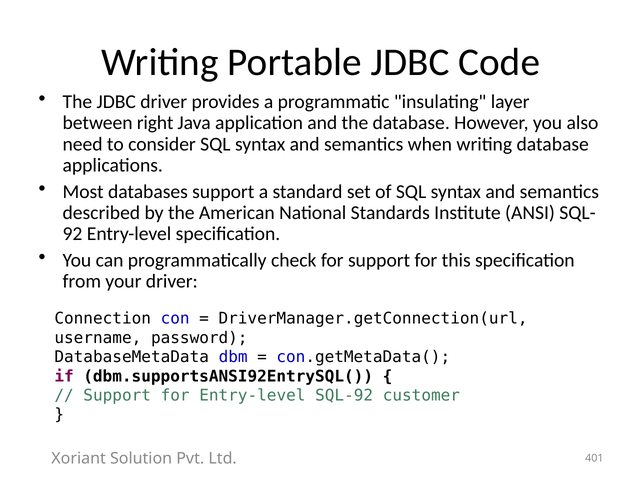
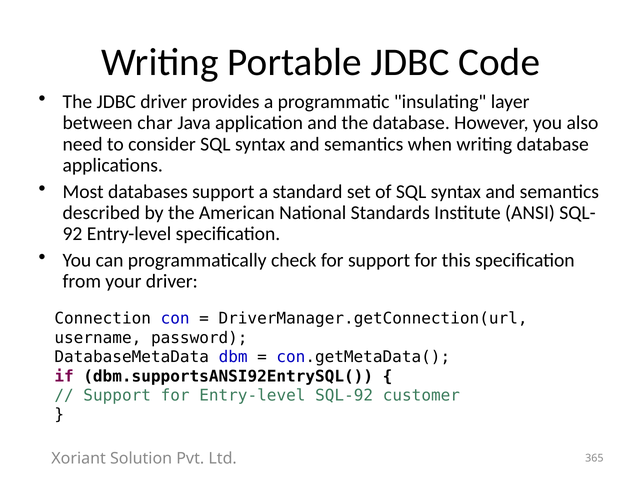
right: right -> char
401: 401 -> 365
